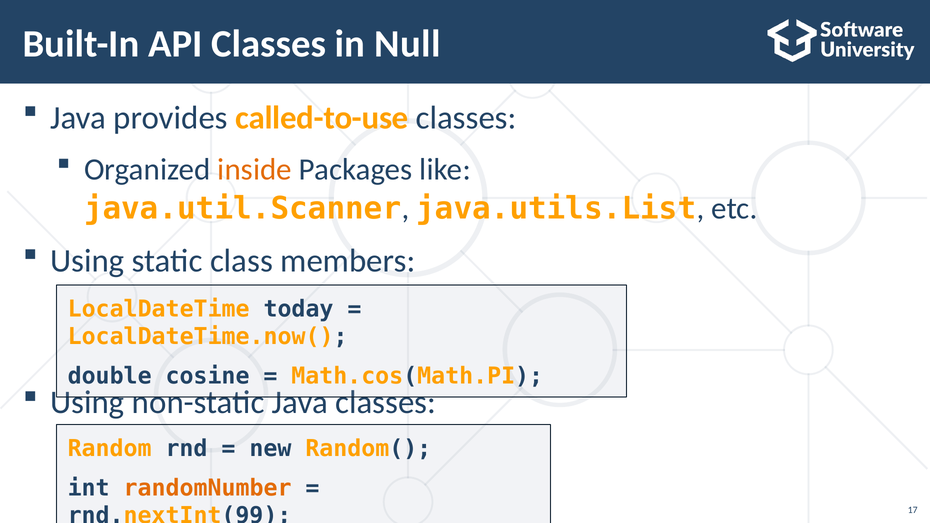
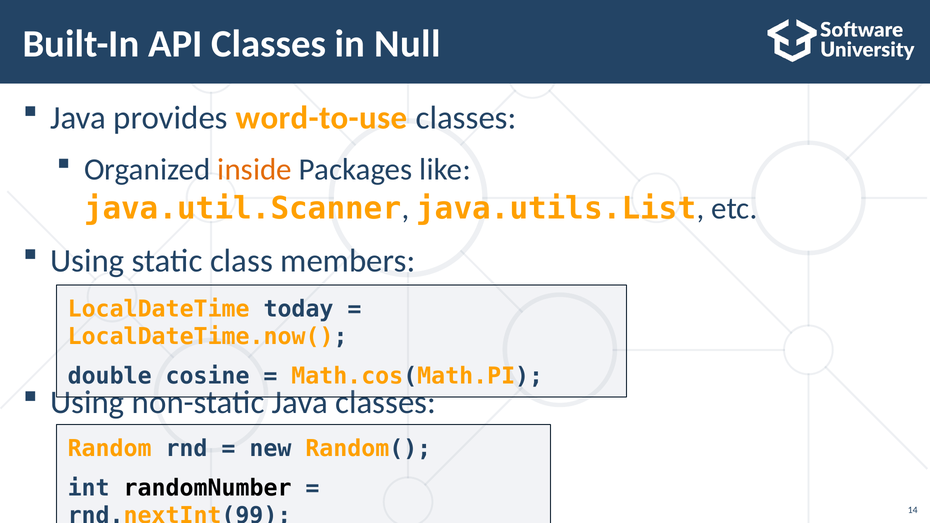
called-to-use: called-to-use -> word-to-use
randomNumber colour: orange -> black
17: 17 -> 14
